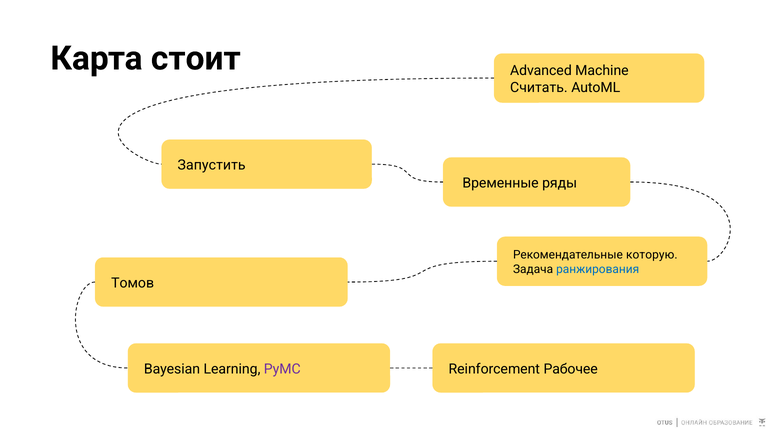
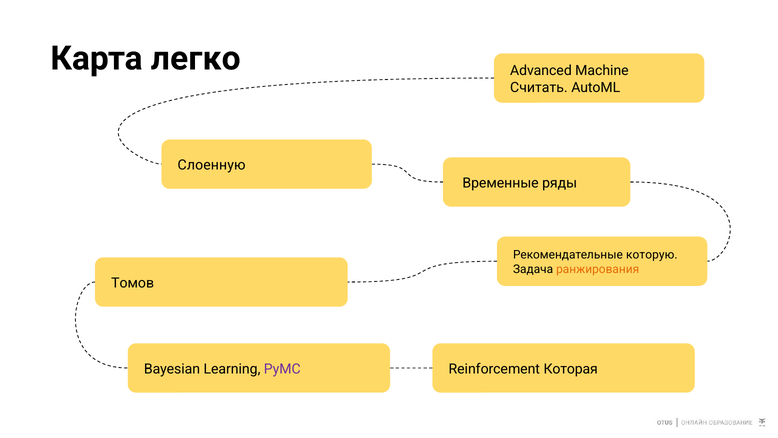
стоит: стоит -> легко
Запустить: Запустить -> Слоенную
ранжирования colour: blue -> orange
Рабочее: Рабочее -> Которая
